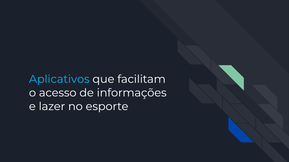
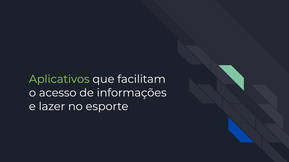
Aplicativos colour: light blue -> light green
